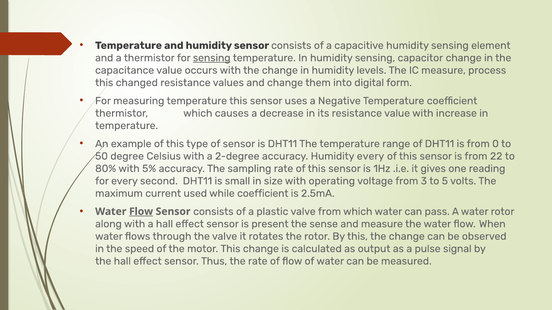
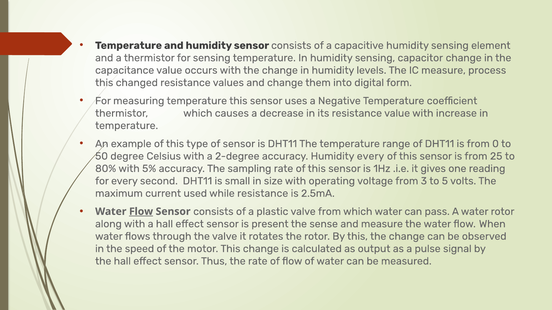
sensing at (212, 58) underline: present -> none
22: 22 -> 25
while coefficient: coefficient -> resistance
